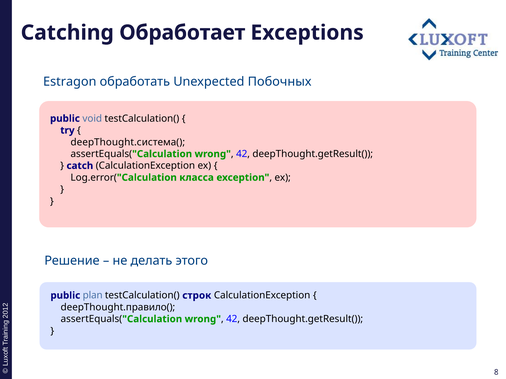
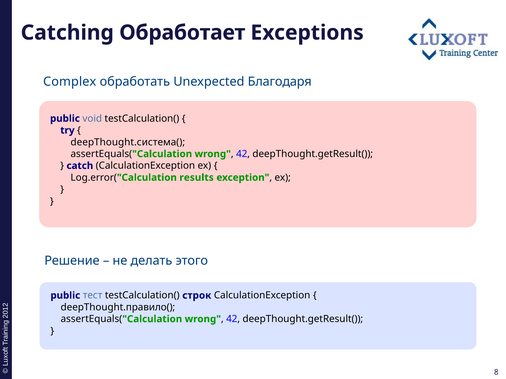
Estragon: Estragon -> Complex
Побочных: Побочных -> Благодаря
класса: класса -> results
plan: plan -> тест
